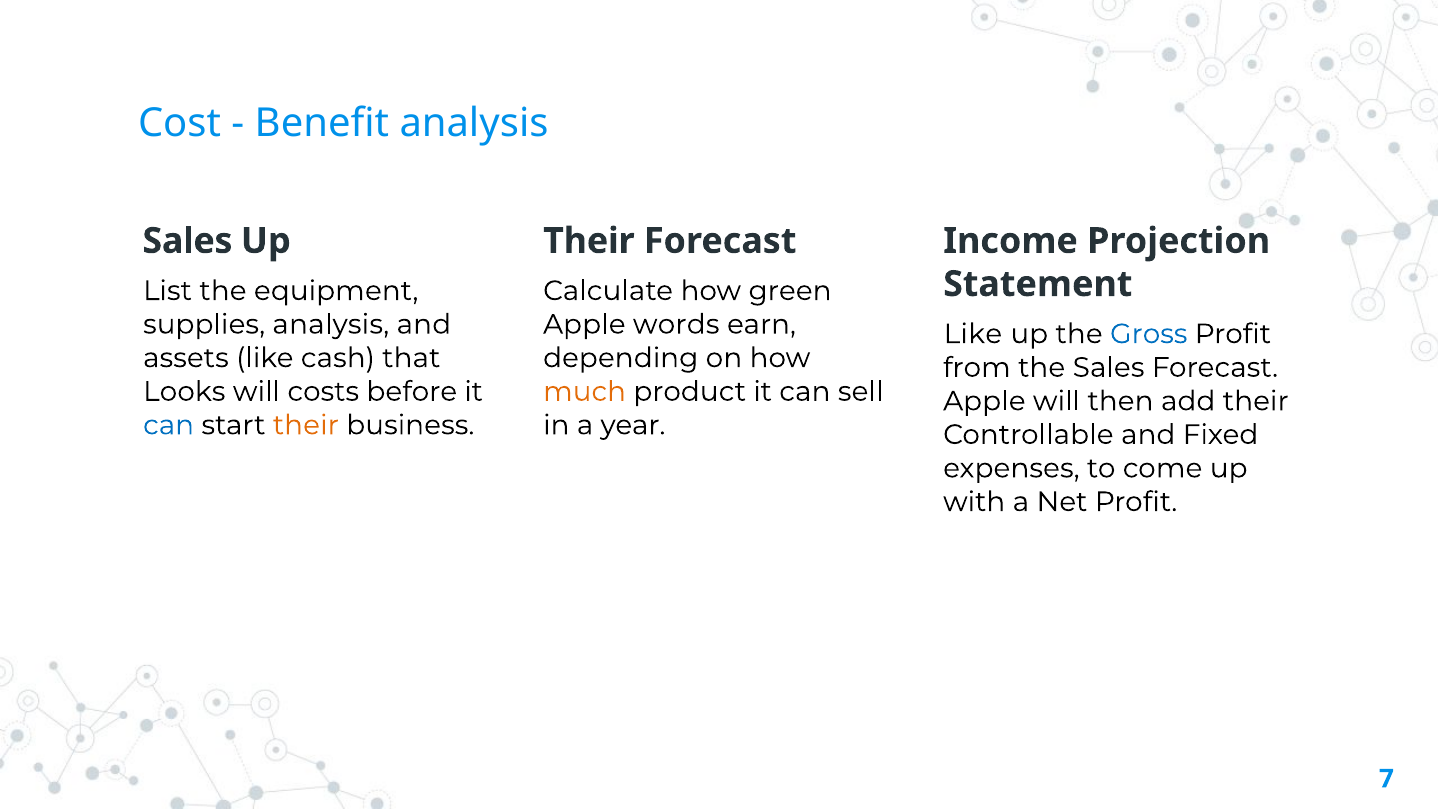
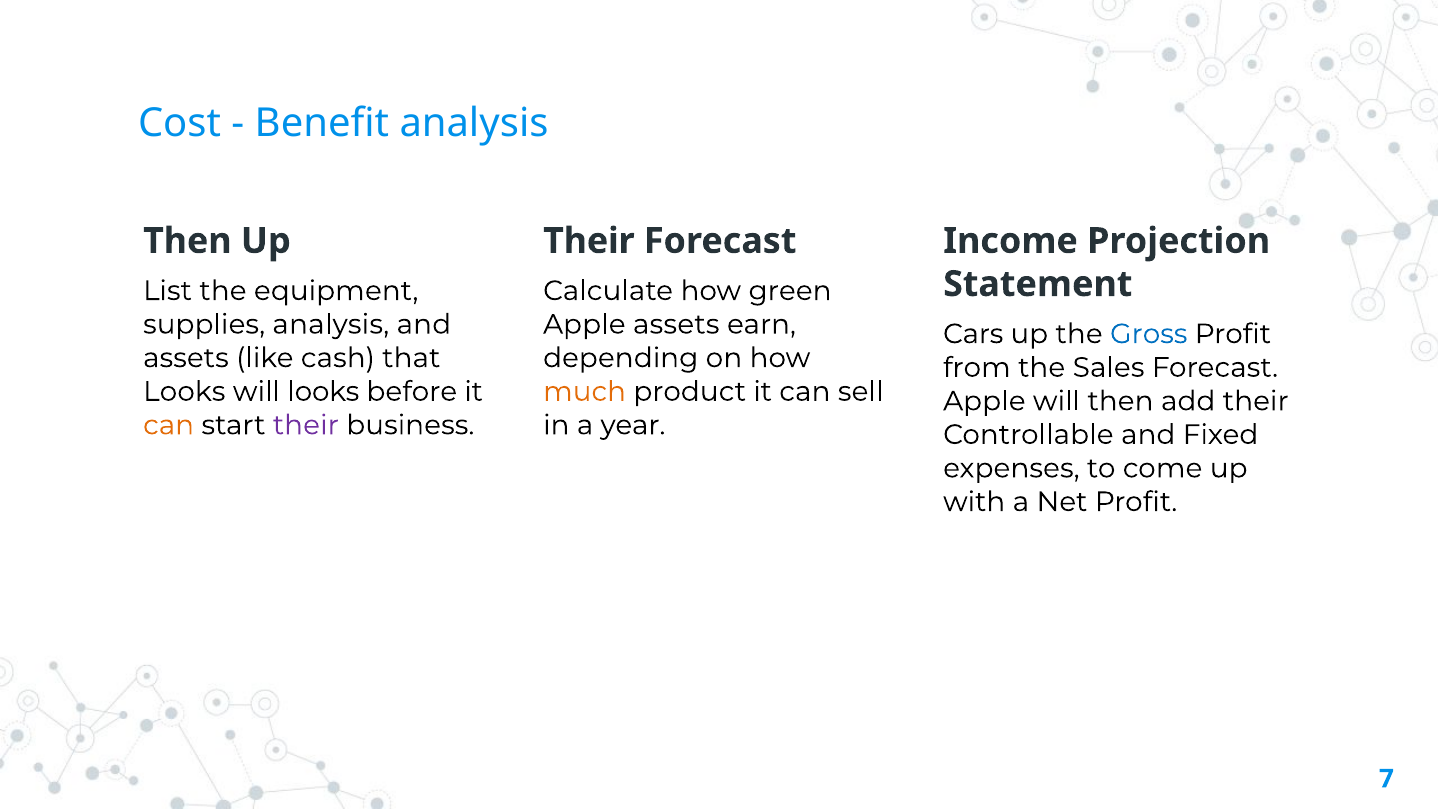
Sales at (187, 241): Sales -> Then
Apple words: words -> assets
Like at (973, 334): Like -> Cars
will costs: costs -> looks
can at (169, 425) colour: blue -> orange
their at (306, 425) colour: orange -> purple
